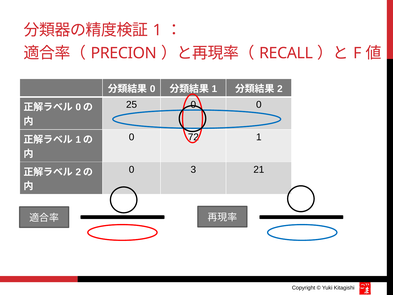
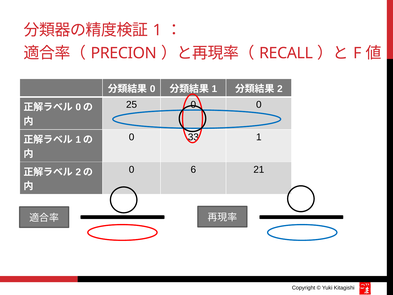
72: 72 -> 33
3: 3 -> 6
